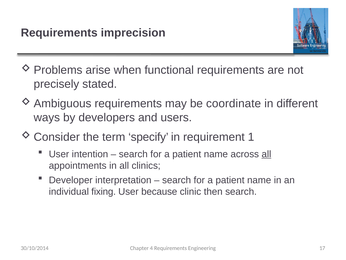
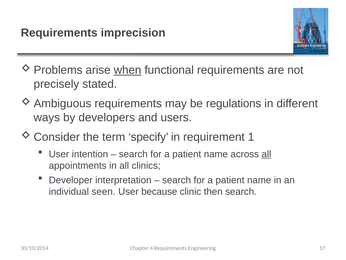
when underline: none -> present
coordinate: coordinate -> regulations
fixing: fixing -> seen
